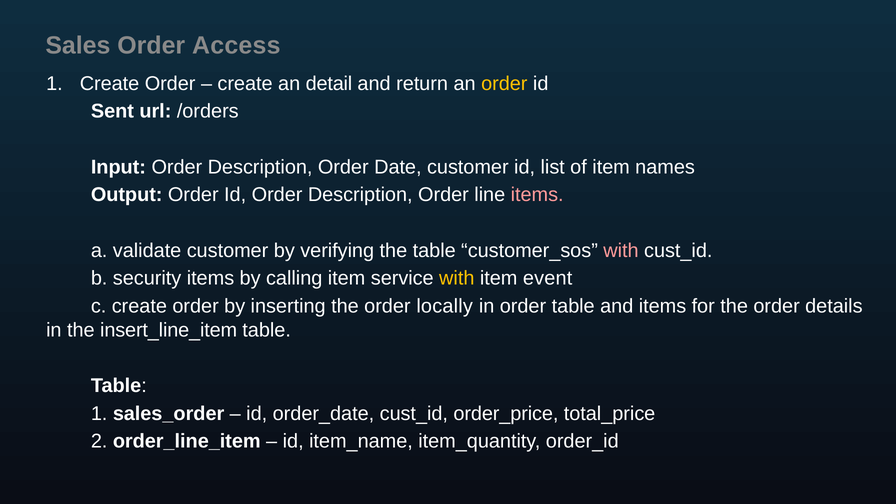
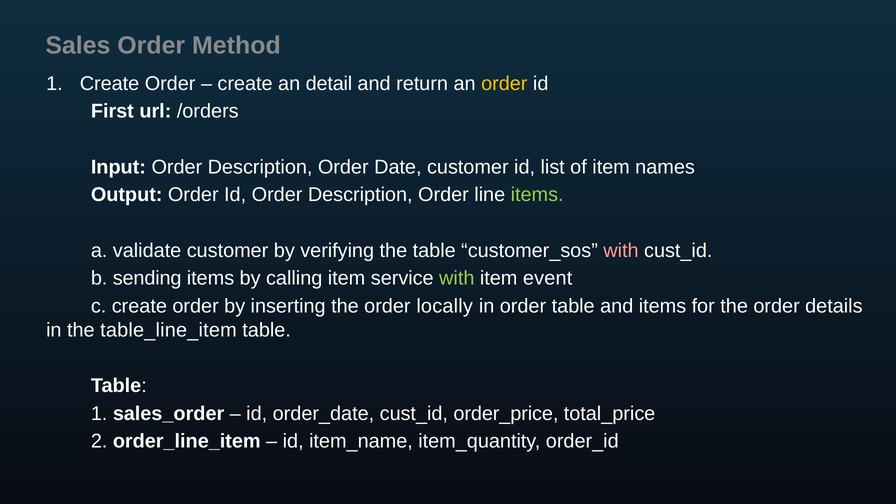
Access: Access -> Method
Sent: Sent -> First
items at (537, 195) colour: pink -> light green
security: security -> sending
with at (457, 278) colour: yellow -> light green
insert_line_item: insert_line_item -> table_line_item
